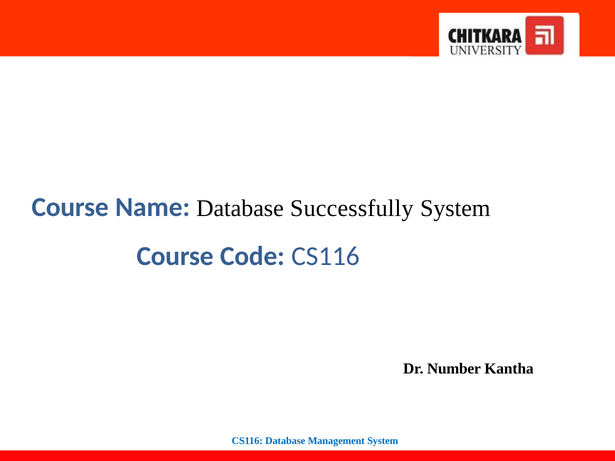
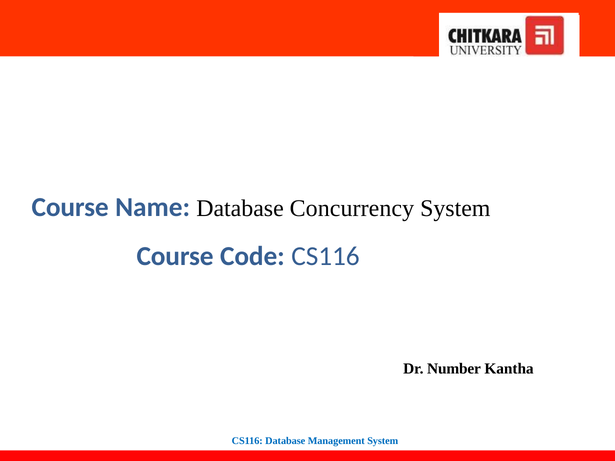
Successfully: Successfully -> Concurrency
